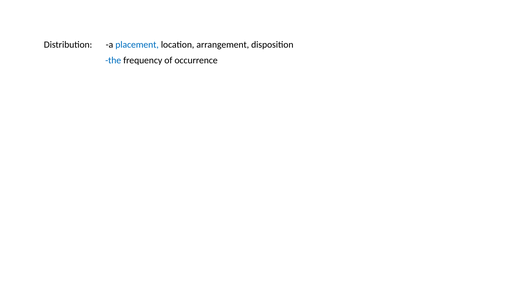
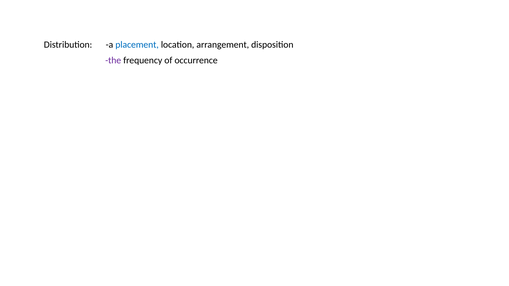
the colour: blue -> purple
